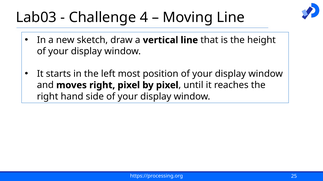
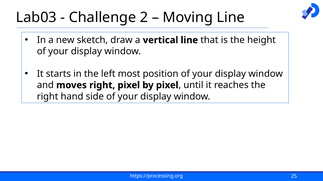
4: 4 -> 2
